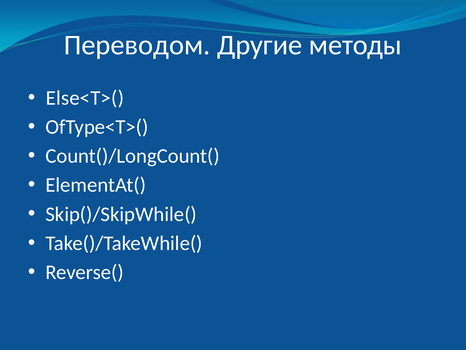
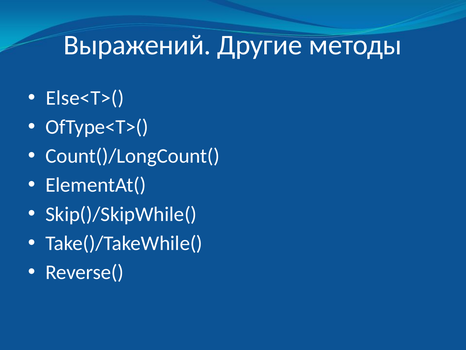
Переводом: Переводом -> Выражений
